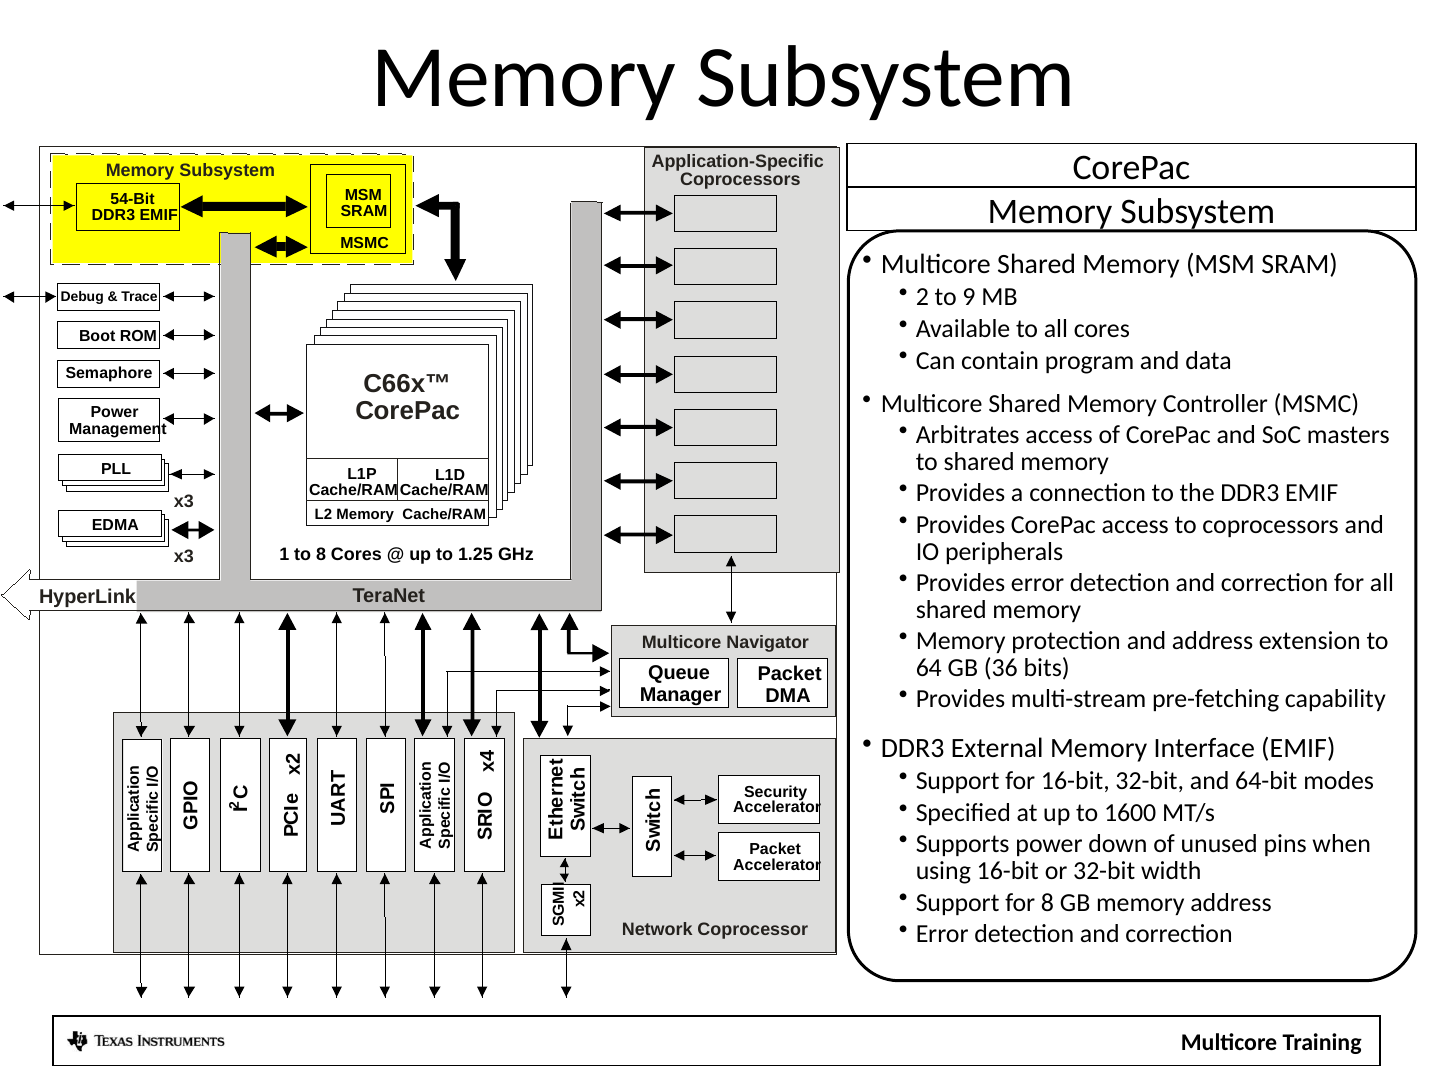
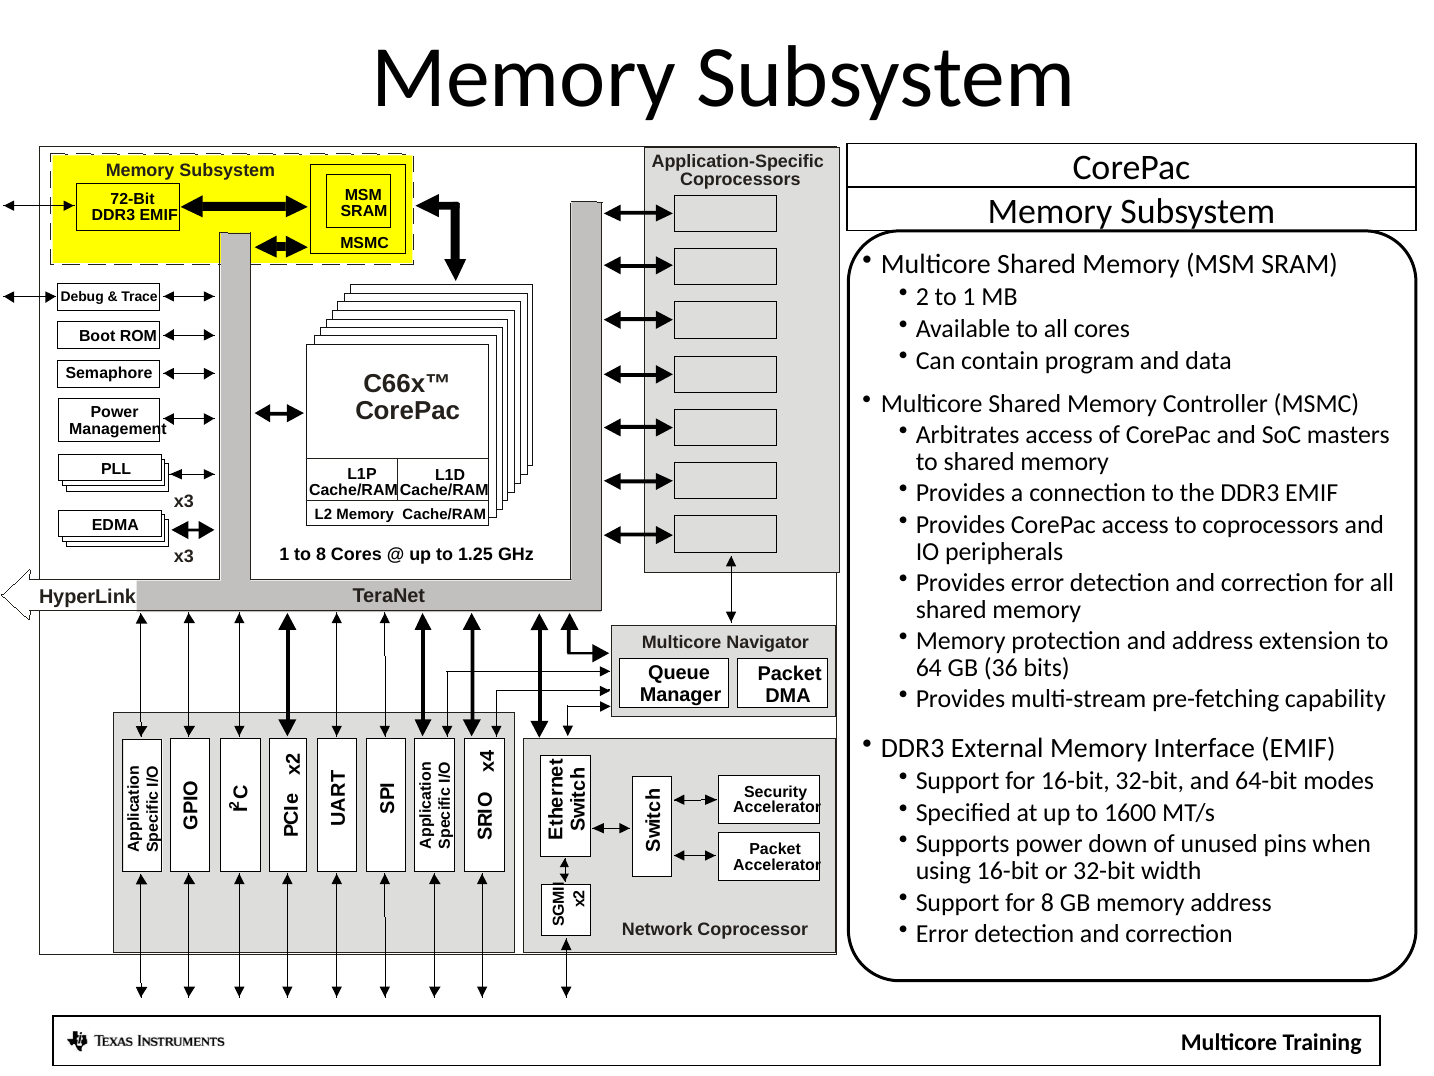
54-Bit: 54-Bit -> 72-Bit
to 9: 9 -> 1
